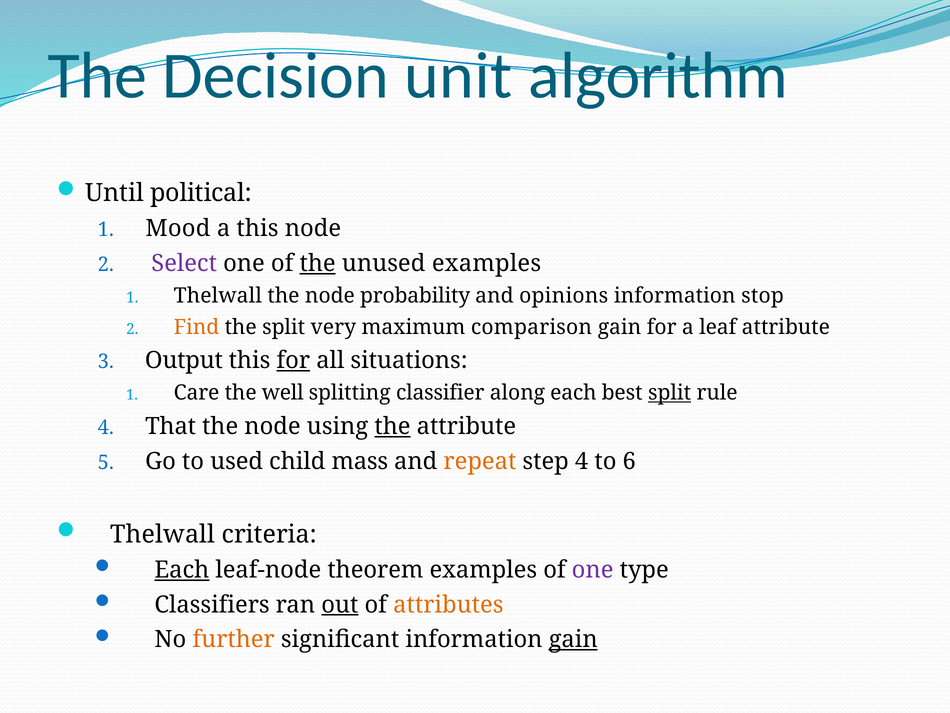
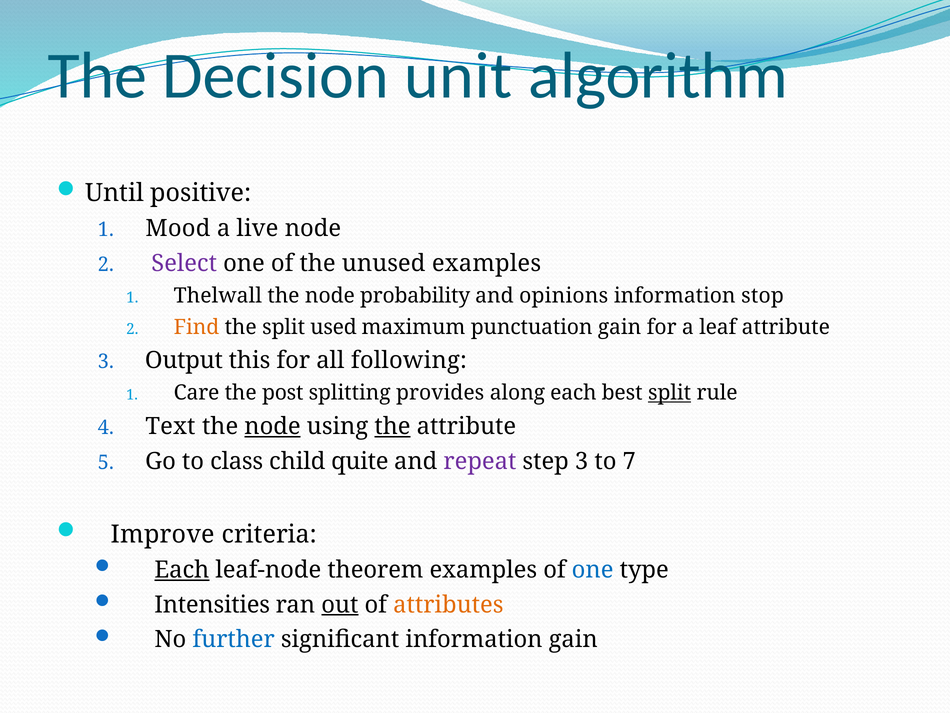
political: political -> positive
a this: this -> live
the at (318, 263) underline: present -> none
very: very -> used
comparison: comparison -> punctuation
for at (293, 360) underline: present -> none
situations: situations -> following
well: well -> post
classifier: classifier -> provides
That: That -> Text
node at (272, 426) underline: none -> present
used: used -> class
mass: mass -> quite
repeat colour: orange -> purple
step 4: 4 -> 3
6: 6 -> 7
Thelwall at (163, 534): Thelwall -> Improve
one at (593, 569) colour: purple -> blue
Classifiers: Classifiers -> Intensities
further colour: orange -> blue
gain at (573, 639) underline: present -> none
